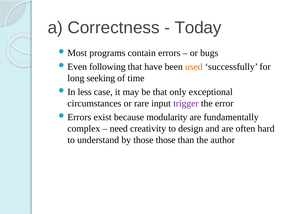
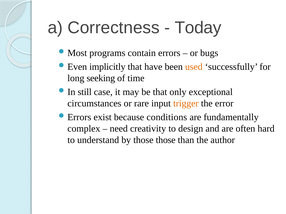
following: following -> implicitly
less: less -> still
trigger colour: purple -> orange
modularity: modularity -> conditions
